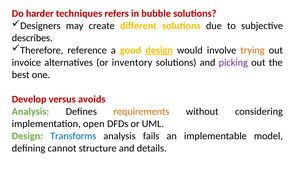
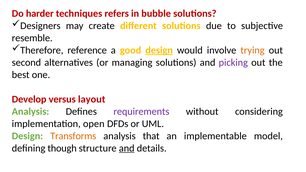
describes: describes -> resemble
invoice: invoice -> second
inventory: inventory -> managing
avoids: avoids -> layout
requirements colour: orange -> purple
Transforms colour: blue -> orange
fails: fails -> that
cannot: cannot -> though
and at (127, 148) underline: none -> present
